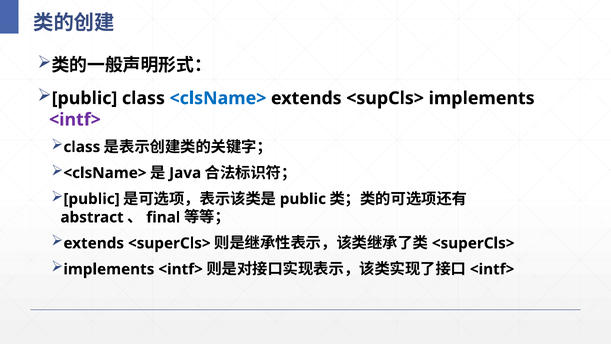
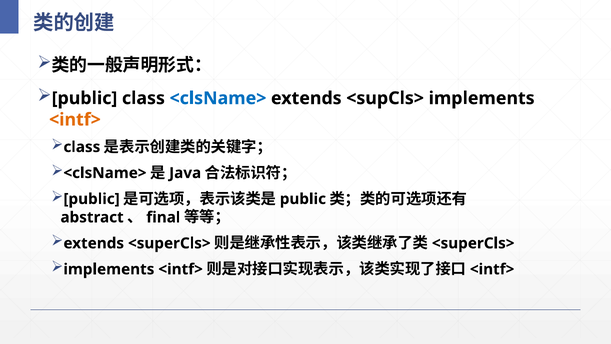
<intf> at (75, 120) colour: purple -> orange
